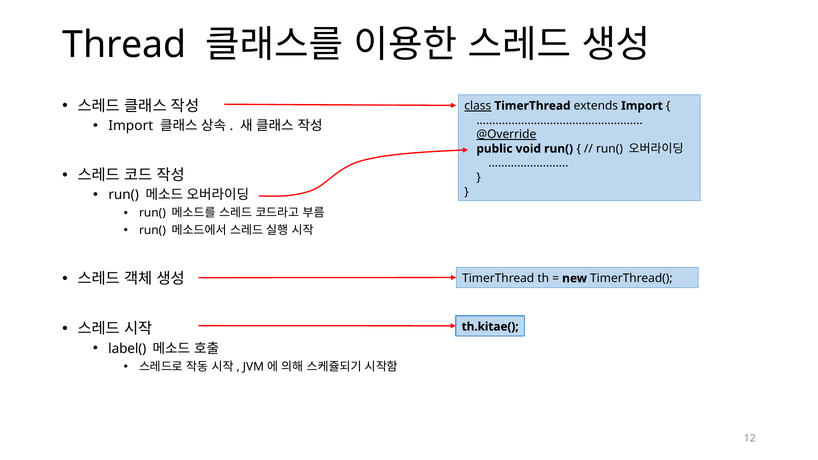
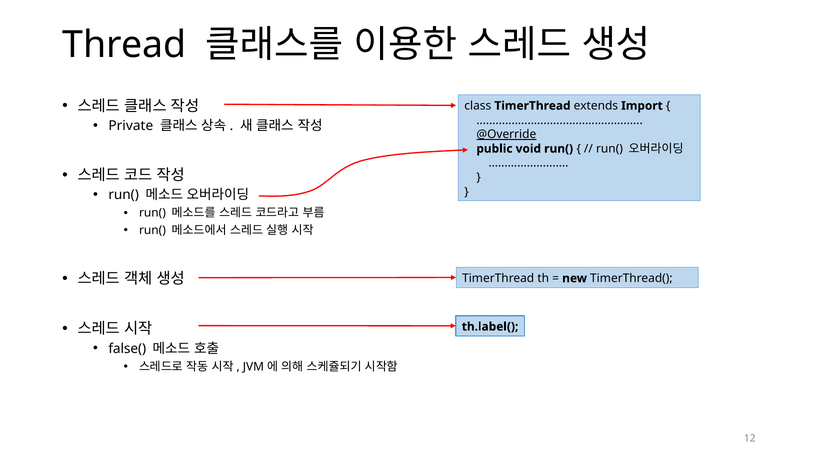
class underline: present -> none
Import at (131, 126): Import -> Private
th.kitae(: th.kitae( -> th.label(
label(: label( -> false(
